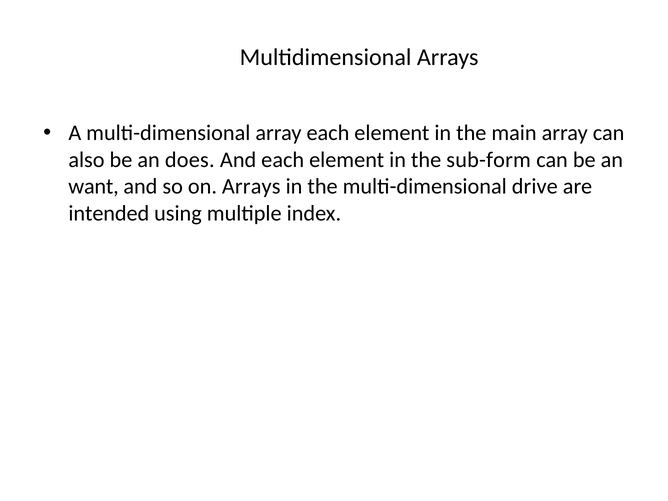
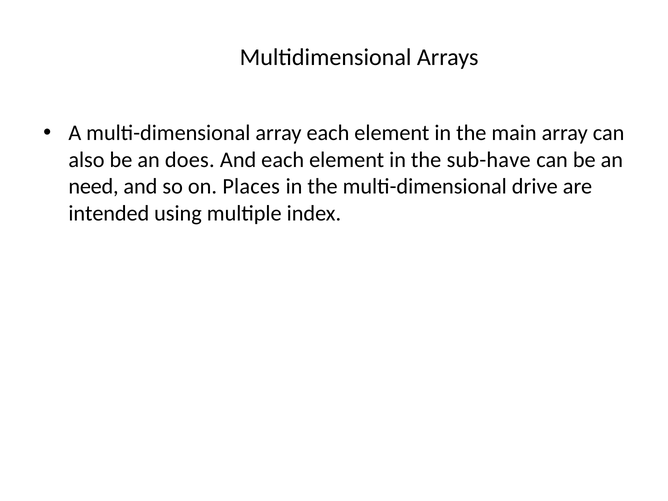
sub-form: sub-form -> sub-have
want: want -> need
on Arrays: Arrays -> Places
